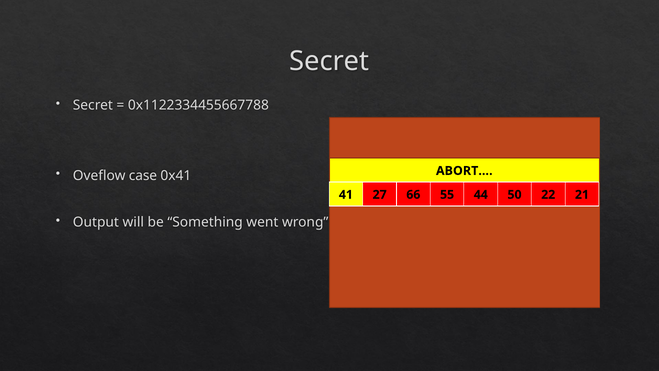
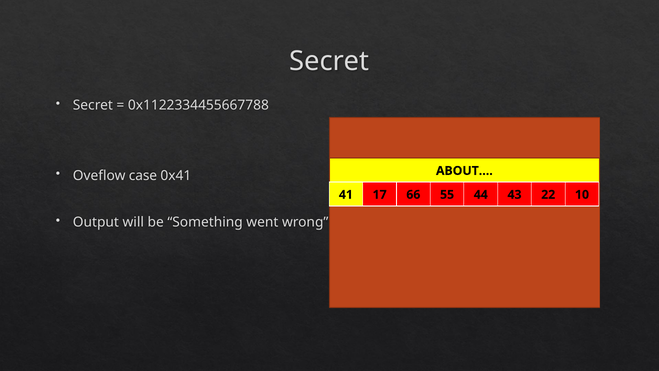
ABORT…: ABORT… -> ABOUT…
27: 27 -> 17
50: 50 -> 43
21: 21 -> 10
